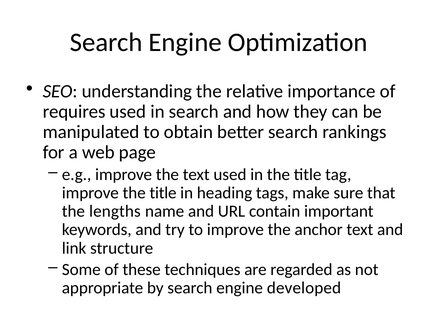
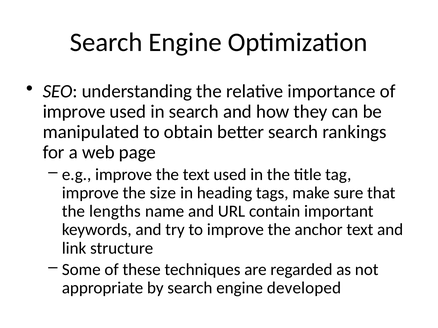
requires at (74, 112): requires -> improve
improve the title: title -> size
